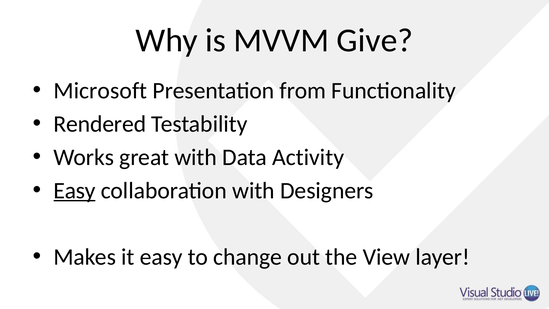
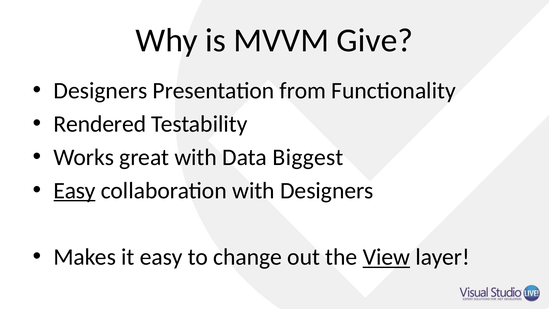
Microsoft at (100, 91): Microsoft -> Designers
Activity: Activity -> Biggest
View underline: none -> present
